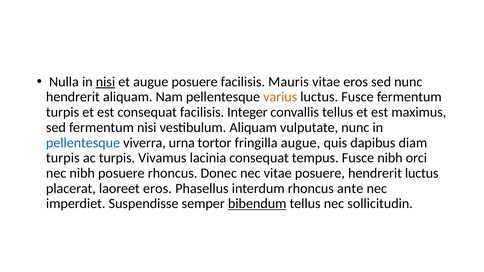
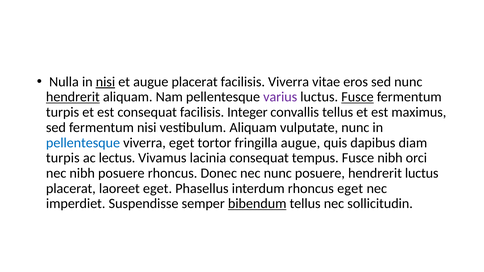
augue posuere: posuere -> placerat
facilisis Mauris: Mauris -> Viverra
hendrerit at (73, 97) underline: none -> present
varius colour: orange -> purple
Fusce at (357, 97) underline: none -> present
viverra urna: urna -> eget
ac turpis: turpis -> lectus
nec vitae: vitae -> nunc
laoreet eros: eros -> eget
rhoncus ante: ante -> eget
